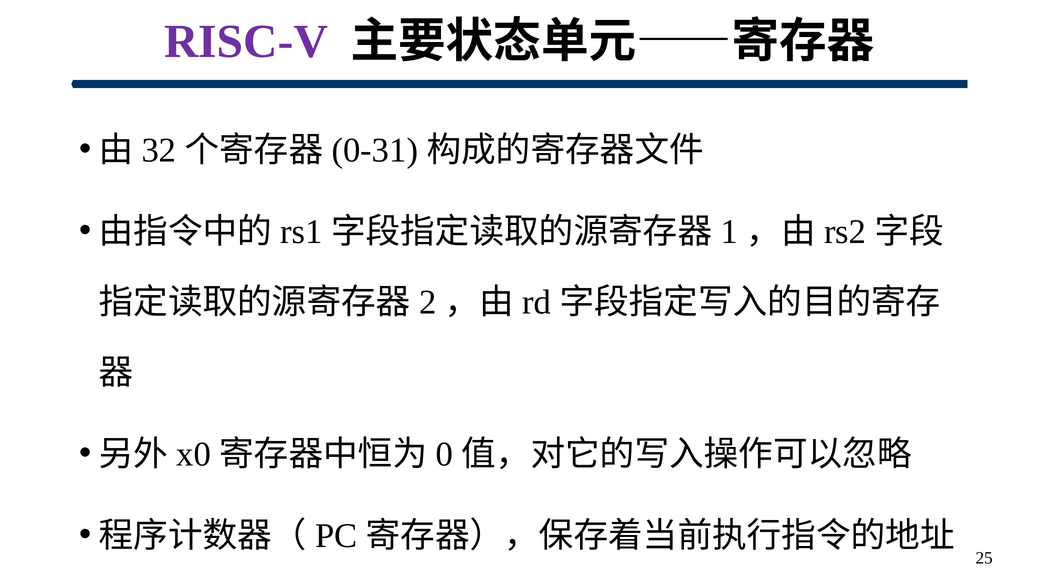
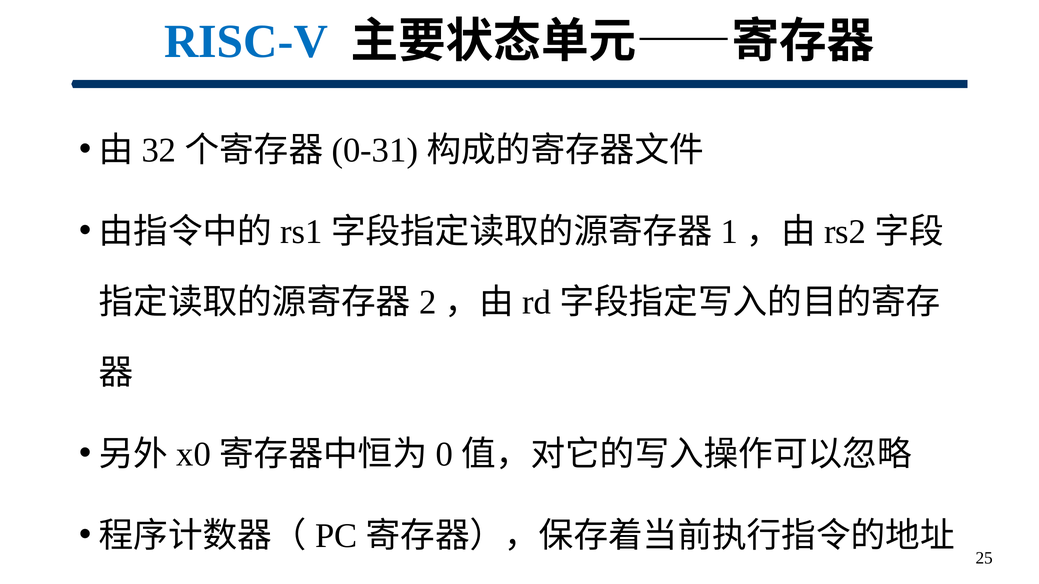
RISC-V colour: purple -> blue
